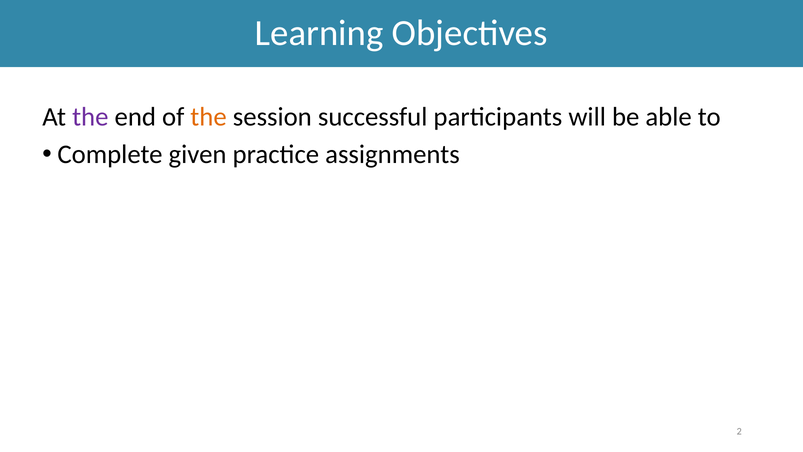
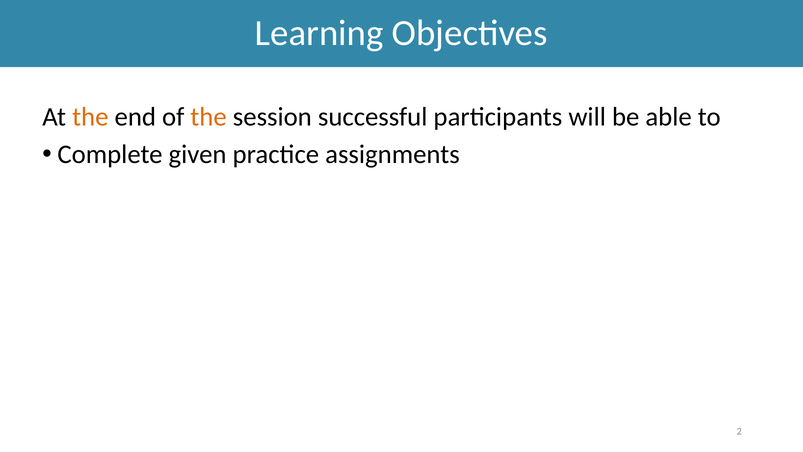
the at (90, 117) colour: purple -> orange
